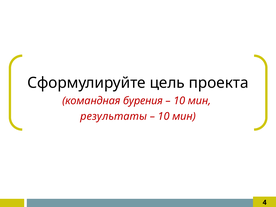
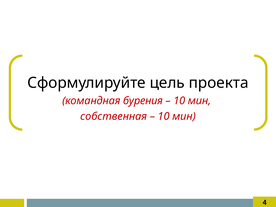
результаты: результаты -> собственная
